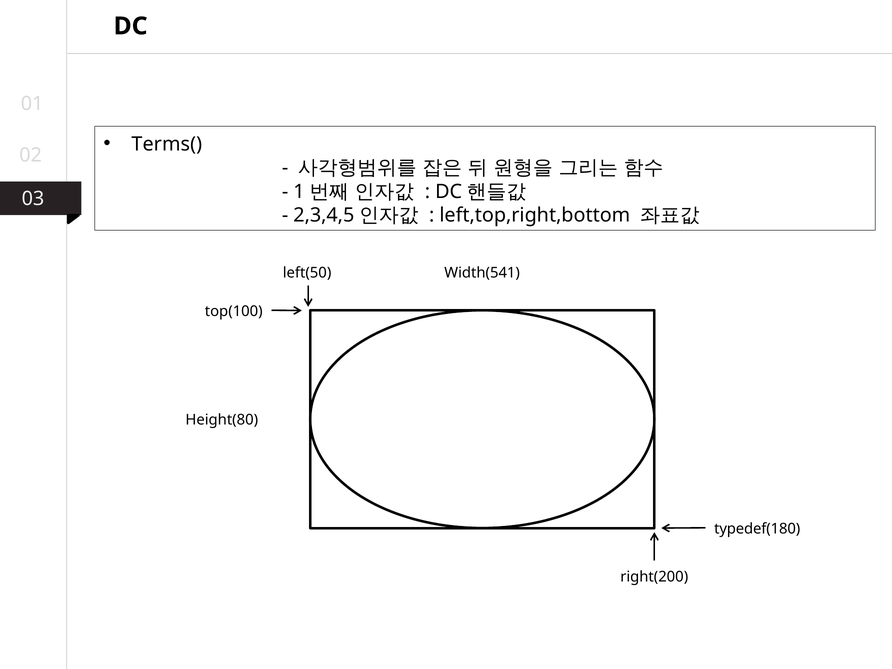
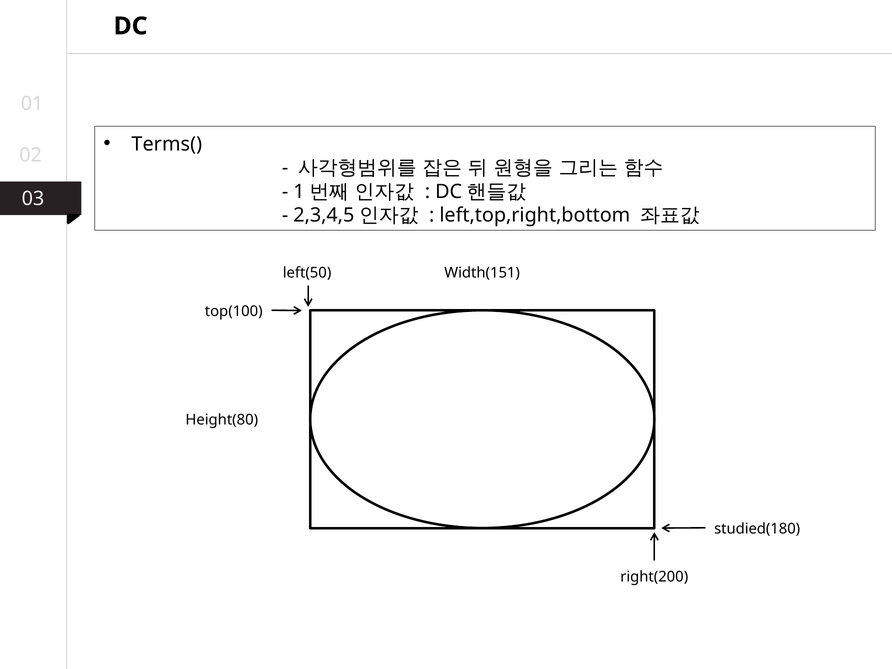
Width(541: Width(541 -> Width(151
typedef(180: typedef(180 -> studied(180
